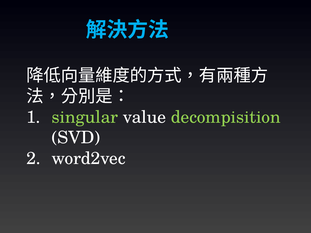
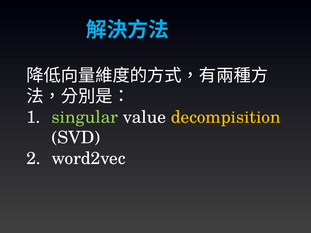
decompisition colour: light green -> yellow
